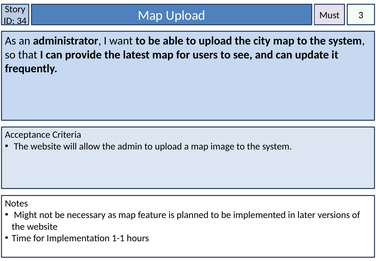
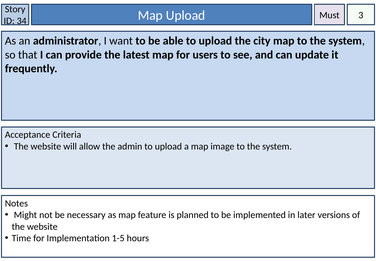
1-1: 1-1 -> 1-5
